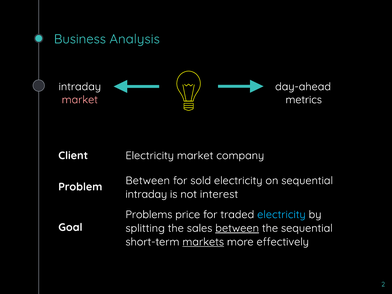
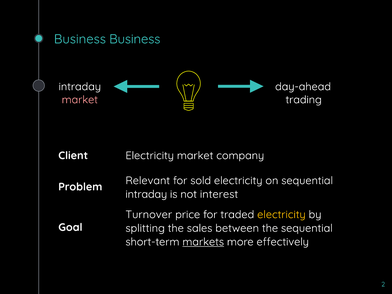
Business Analysis: Analysis -> Business
metrics: metrics -> trading
Between at (148, 181): Between -> Relevant
Problems: Problems -> Turnover
electricity at (281, 215) colour: light blue -> yellow
between at (237, 228) underline: present -> none
